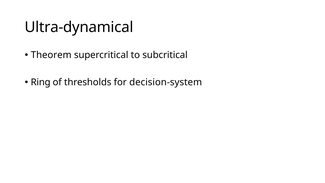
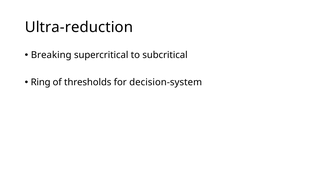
Ultra-dynamical: Ultra-dynamical -> Ultra-reduction
Theorem: Theorem -> Breaking
